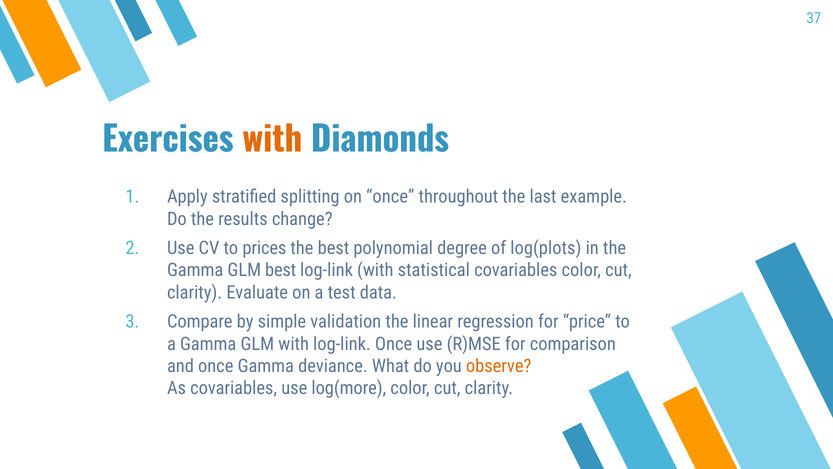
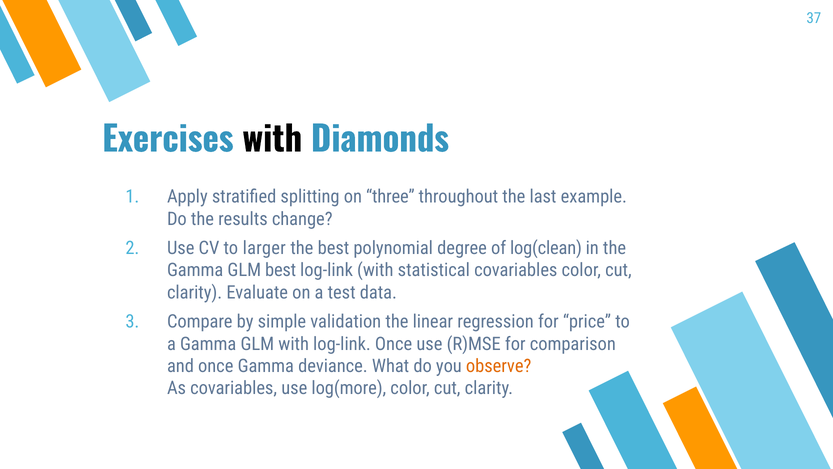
with at (272, 140) colour: orange -> black
on once: once -> three
prices: prices -> larger
log(plots: log(plots -> log(clean
